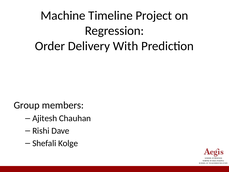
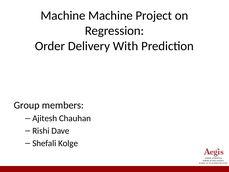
Machine Timeline: Timeline -> Machine
